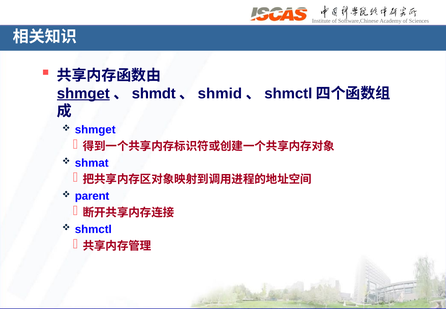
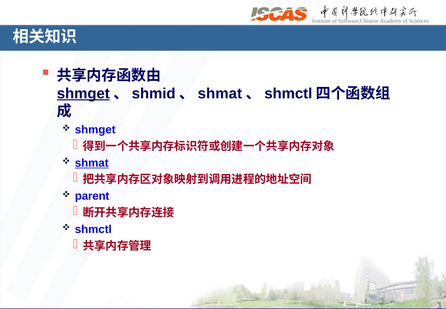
shmdt: shmdt -> shmid
shmid at (220, 93): shmid -> shmat
shmat at (92, 163) underline: none -> present
